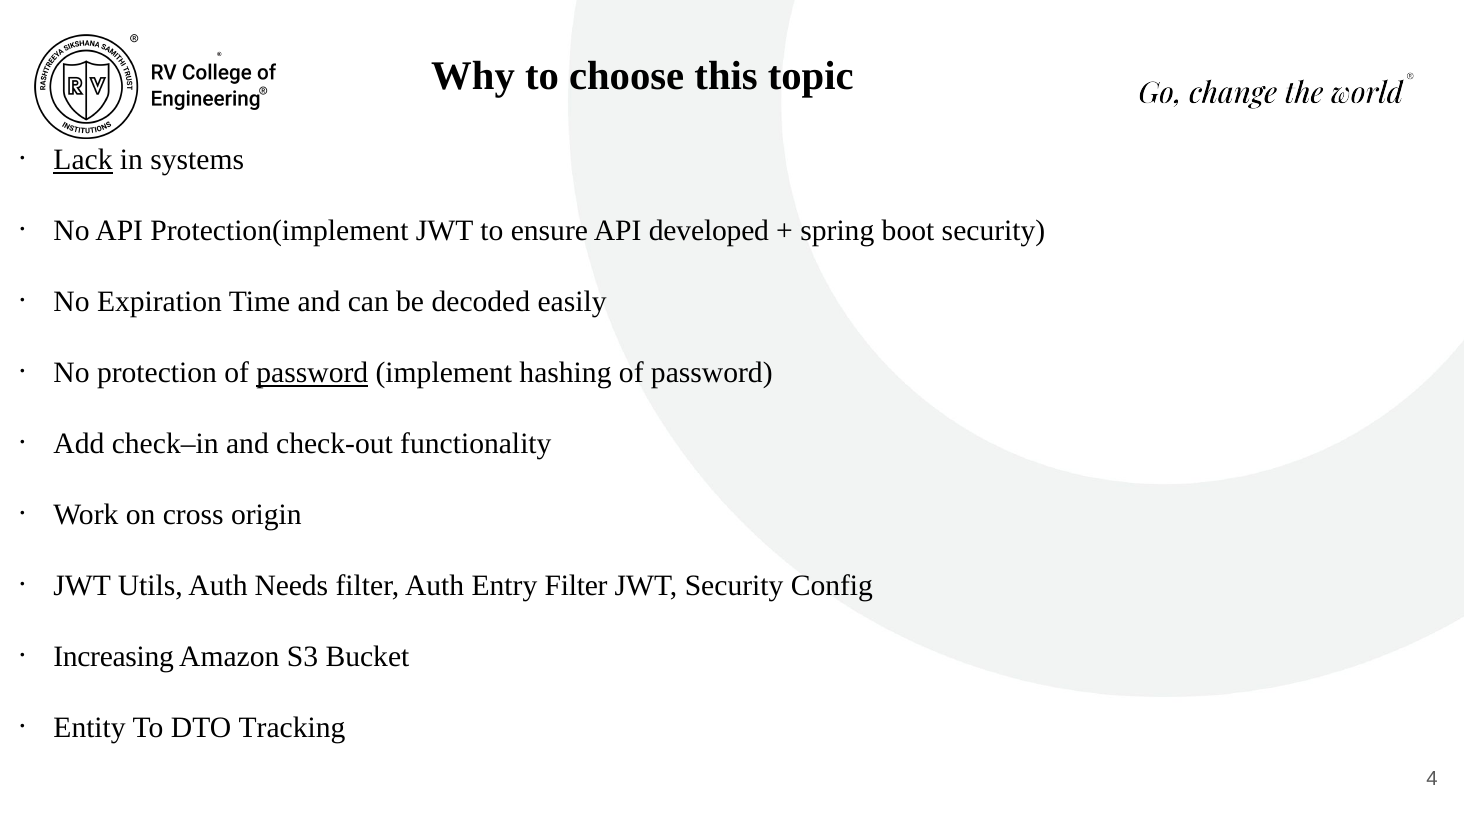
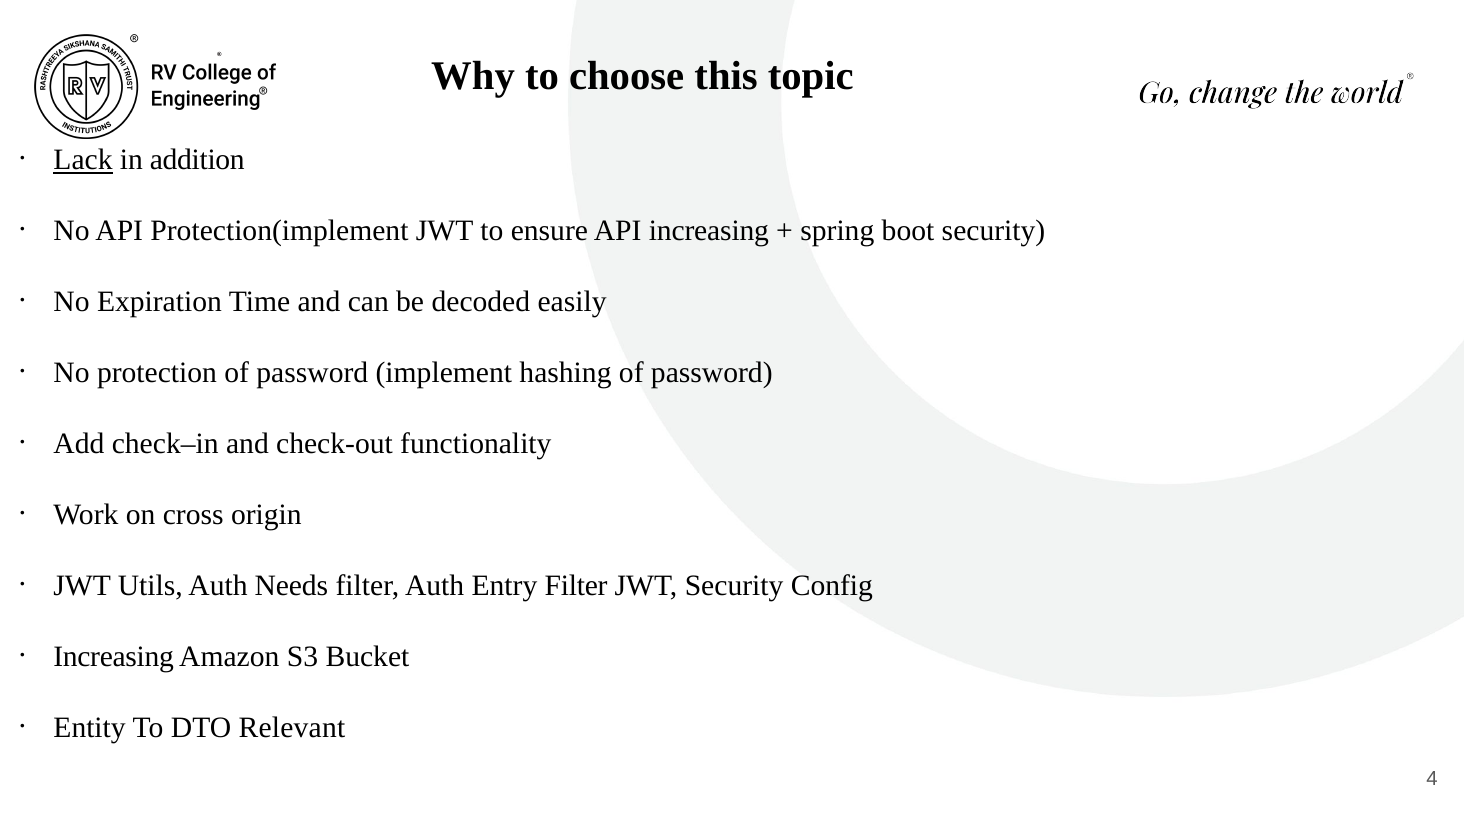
systems: systems -> addition
API developed: developed -> increasing
password at (312, 373) underline: present -> none
Tracking: Tracking -> Relevant
